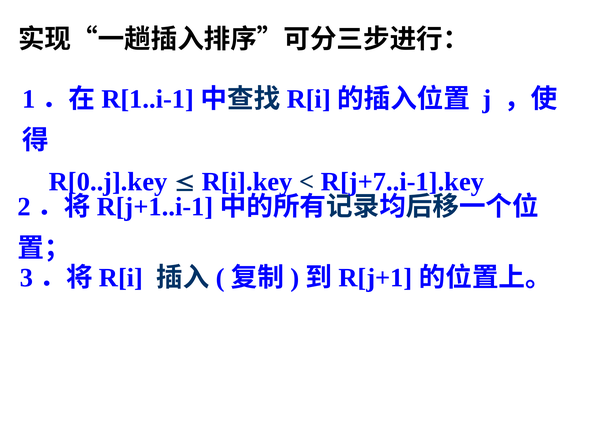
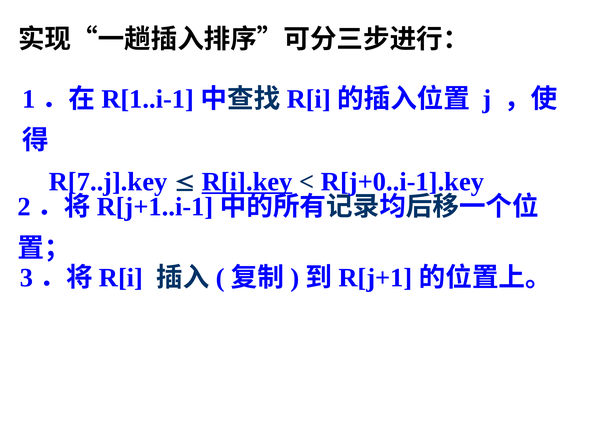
R[0..j].key: R[0..j].key -> R[7..j].key
R[i].key underline: none -> present
R[j+7..i-1].key: R[j+7..i-1].key -> R[j+0..i-1].key
